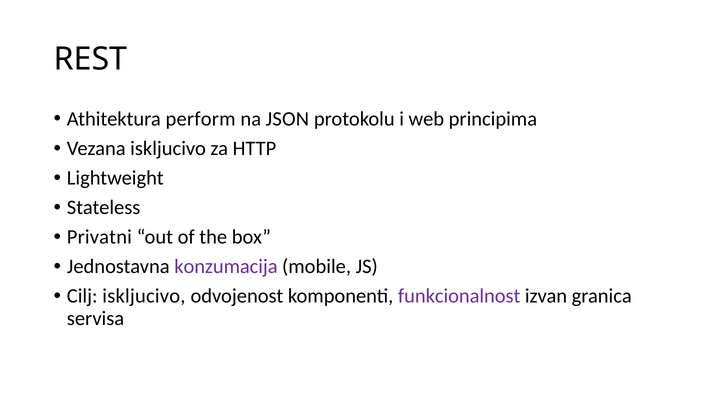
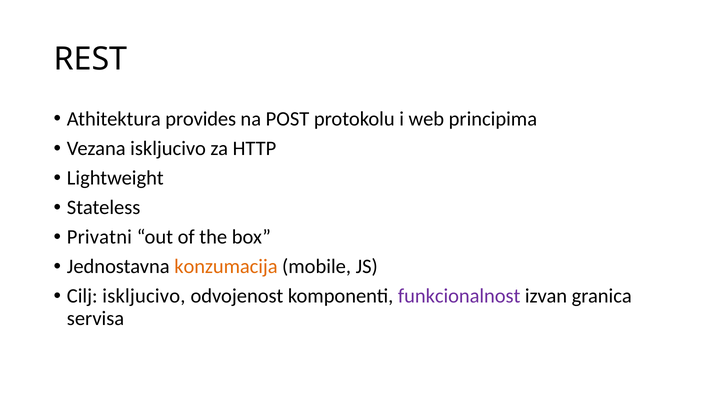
perform: perform -> provides
JSON: JSON -> POST
konzumacija colour: purple -> orange
